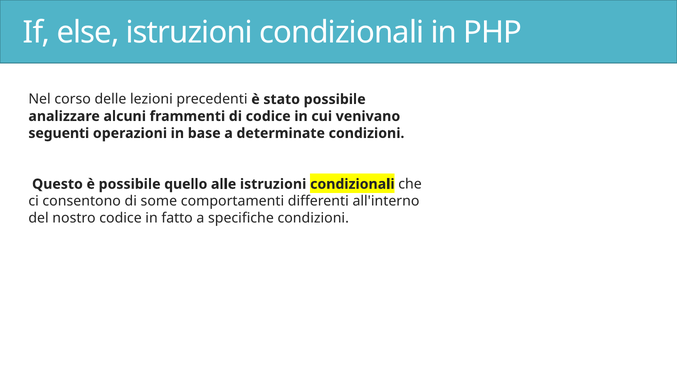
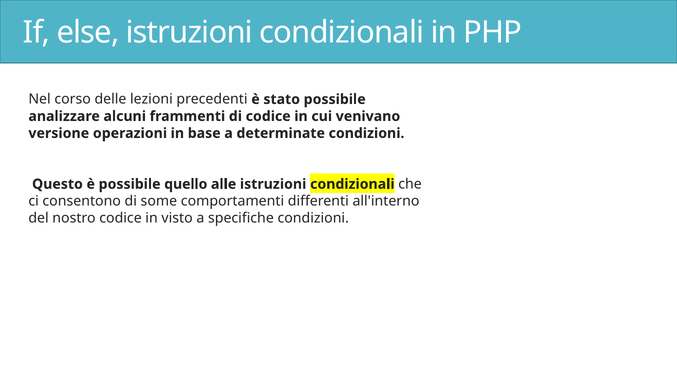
seguenti: seguenti -> versione
fatto: fatto -> visto
